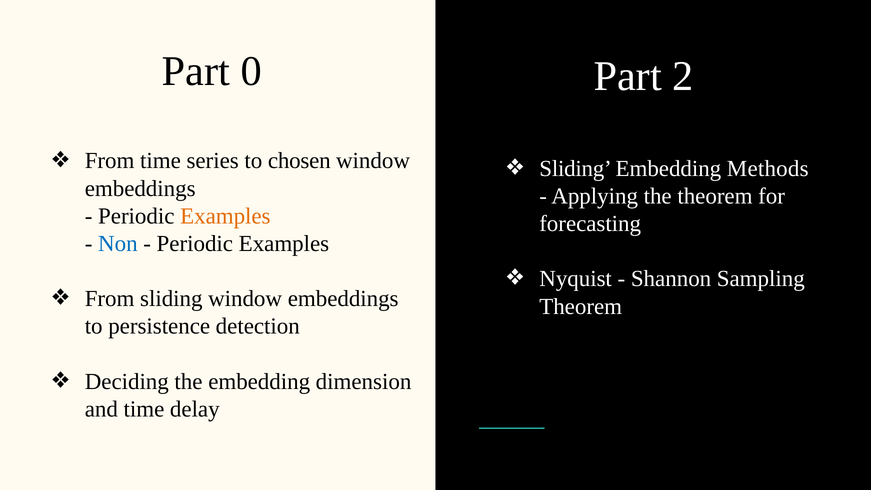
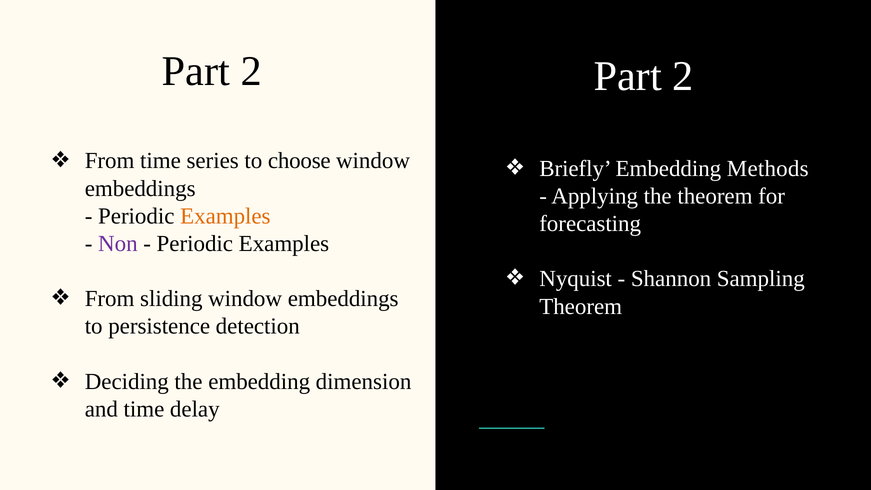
0 at (251, 72): 0 -> 2
chosen: chosen -> choose
Sliding at (576, 169): Sliding -> Briefly
Non colour: blue -> purple
